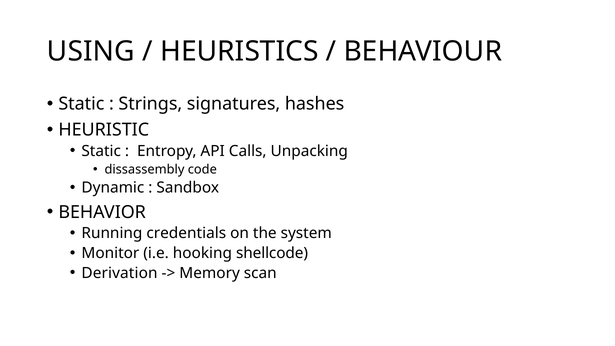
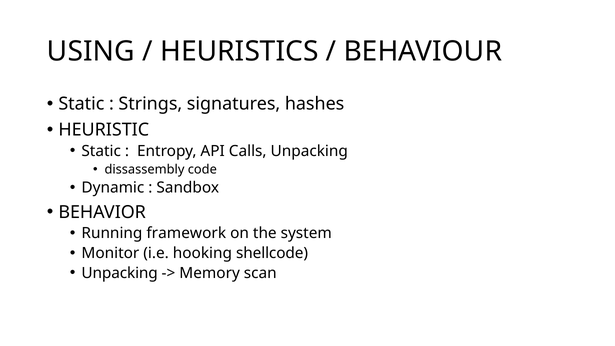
credentials: credentials -> framework
Derivation at (120, 273): Derivation -> Unpacking
